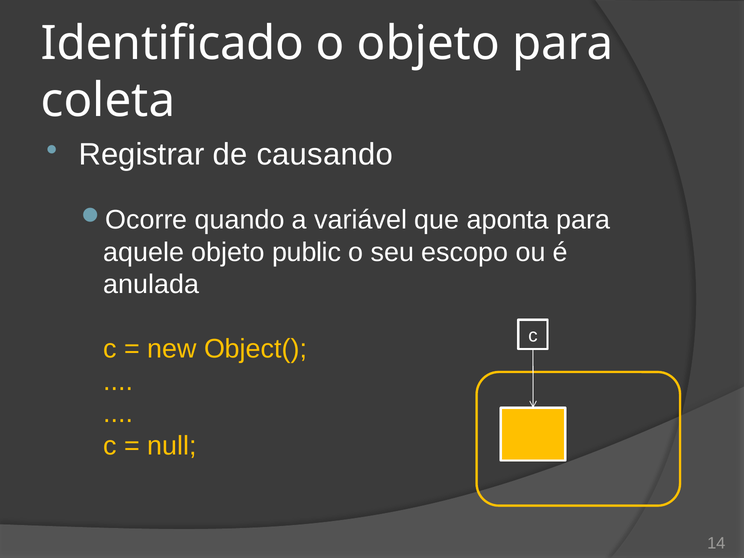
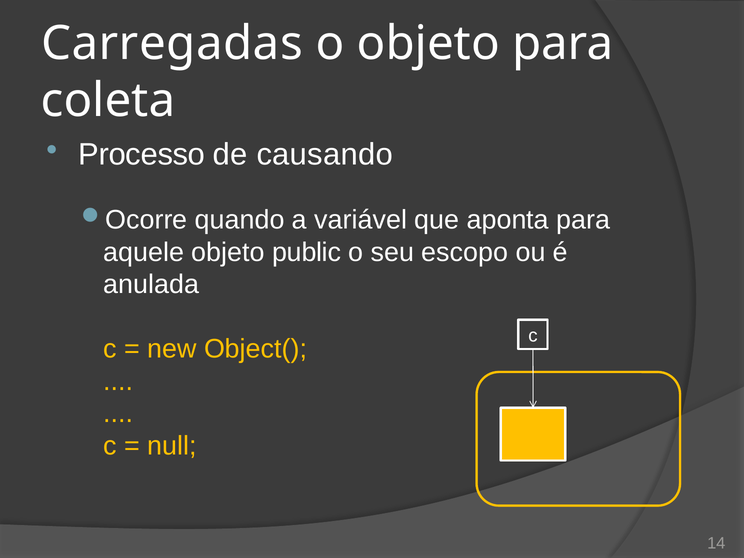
Identificado: Identificado -> Carregadas
Registrar: Registrar -> Processo
